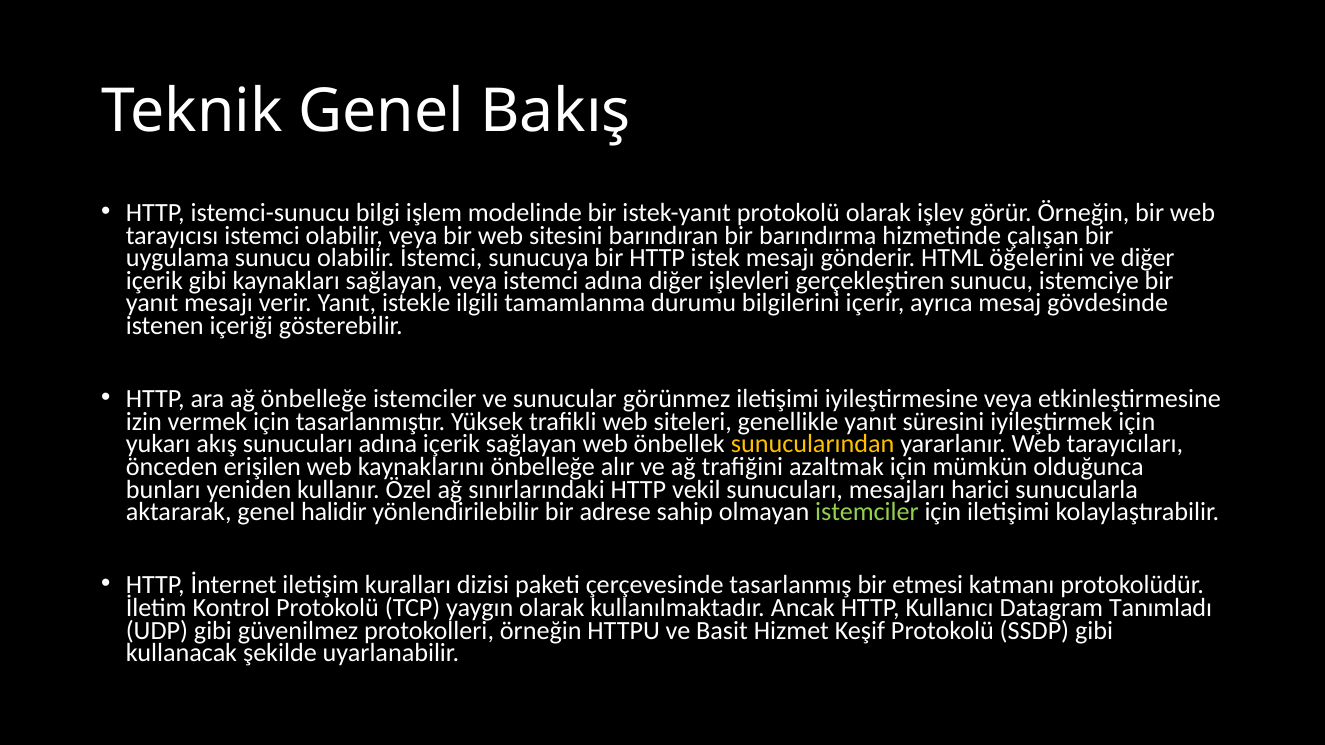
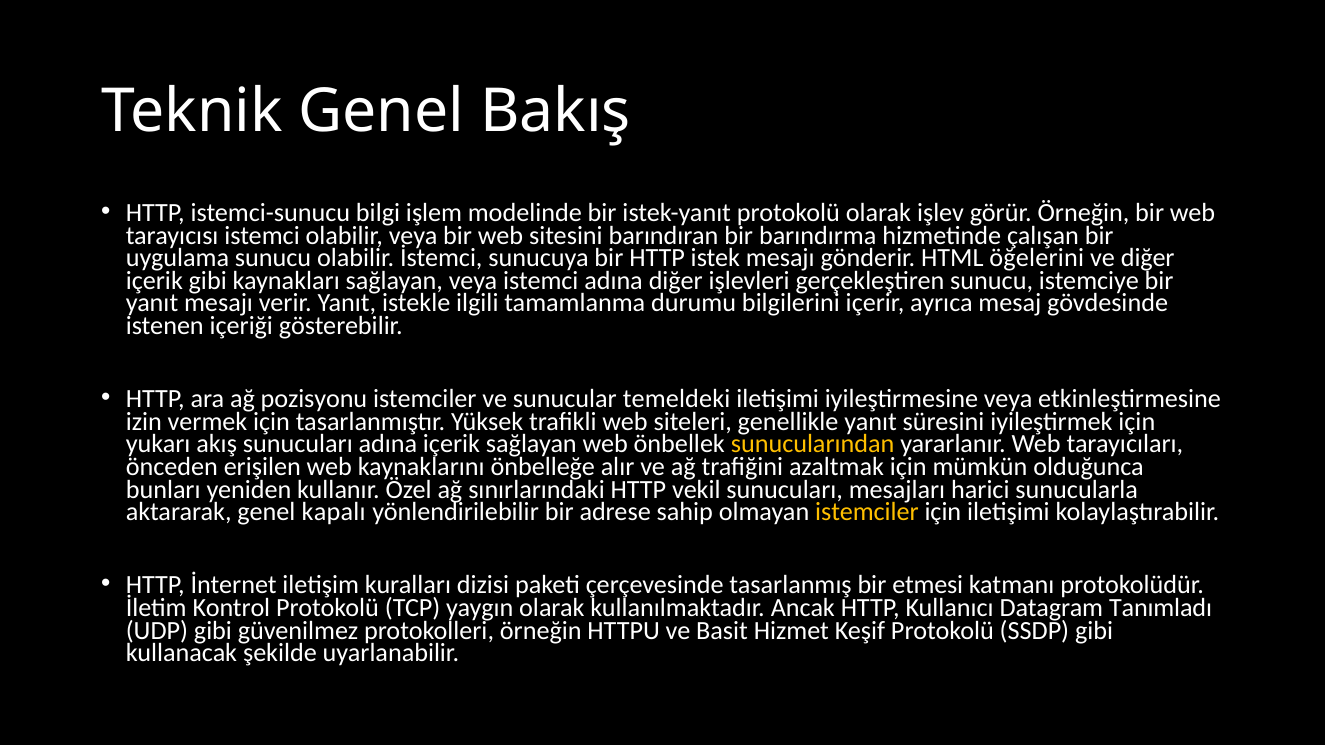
ağ önbelleğe: önbelleğe -> pozisyonu
görünmez: görünmez -> temeldeki
halidir: halidir -> kapalı
istemciler at (867, 512) colour: light green -> yellow
